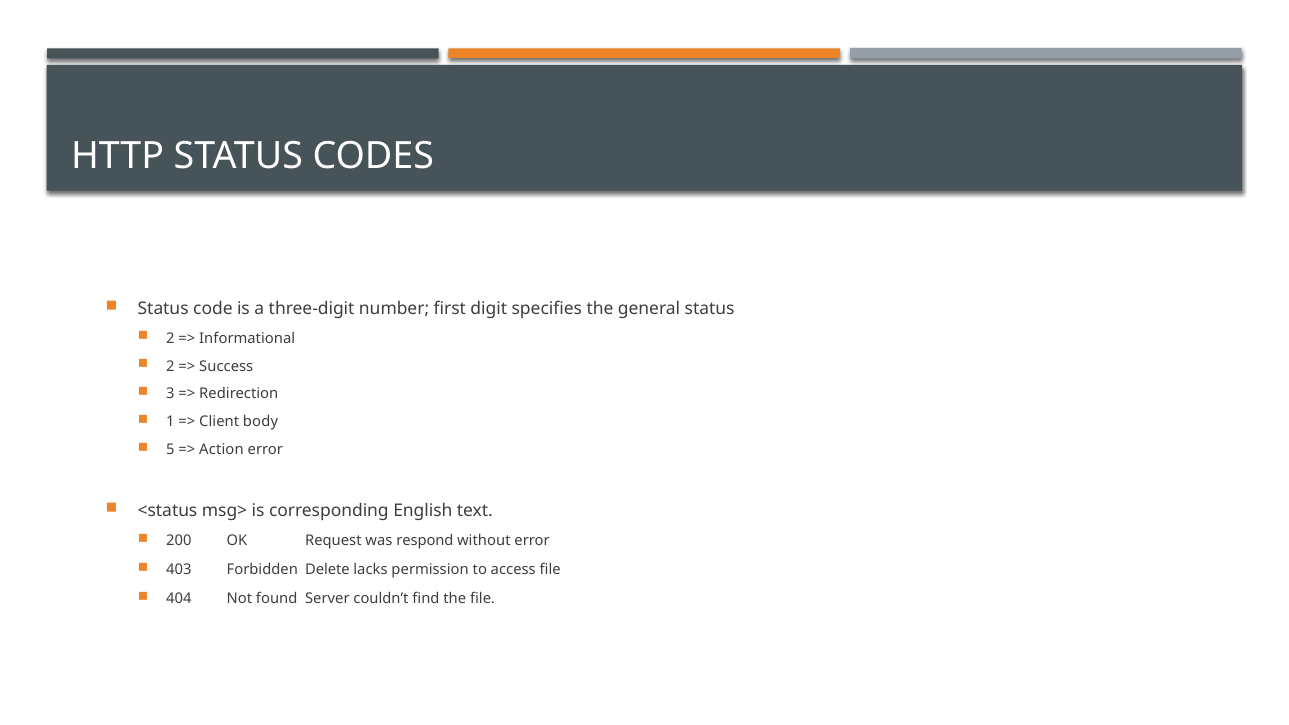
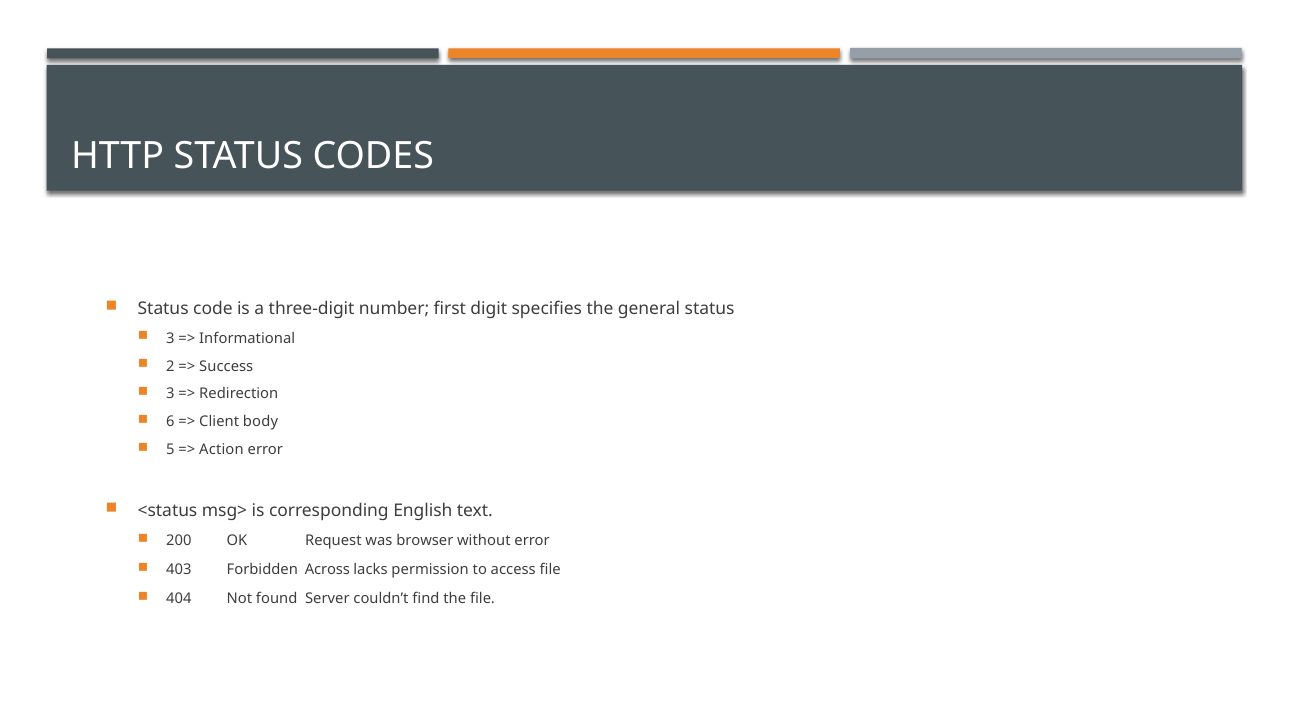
2 at (170, 339): 2 -> 3
1: 1 -> 6
respond: respond -> browser
Delete: Delete -> Across
